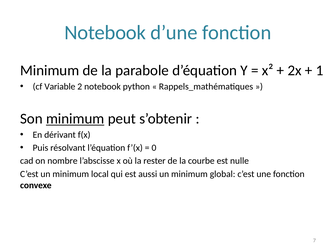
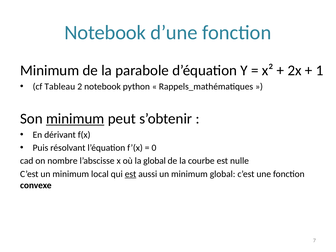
Variable: Variable -> Tableau
la rester: rester -> global
est at (131, 174) underline: none -> present
